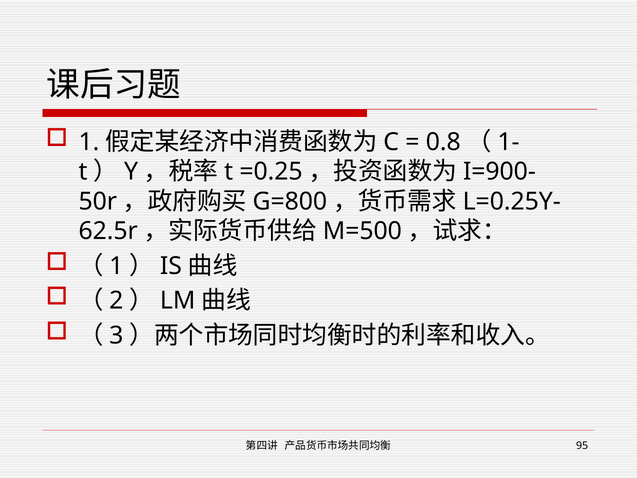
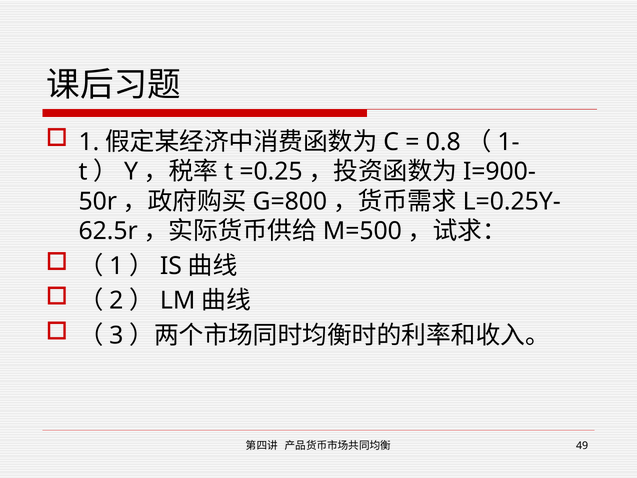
95: 95 -> 49
